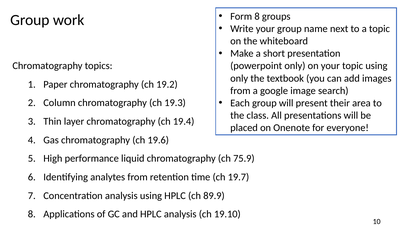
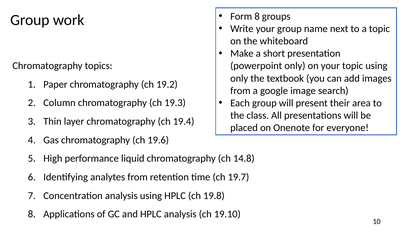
75.9: 75.9 -> 14.8
89.9: 89.9 -> 19.8
